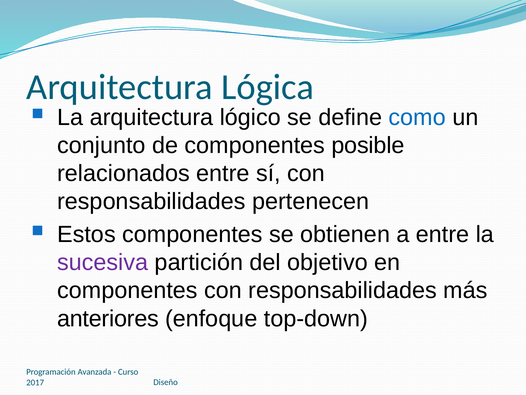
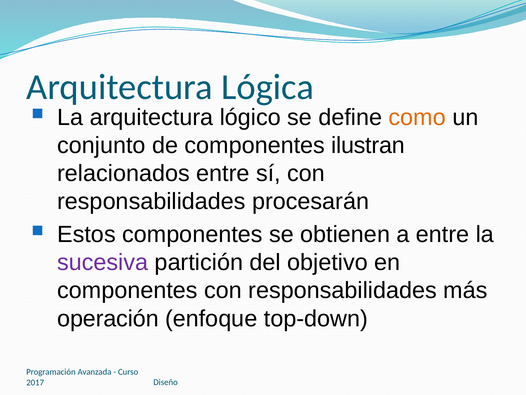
como colour: blue -> orange
posible: posible -> ilustran
pertenecen: pertenecen -> procesarán
anteriores: anteriores -> operación
